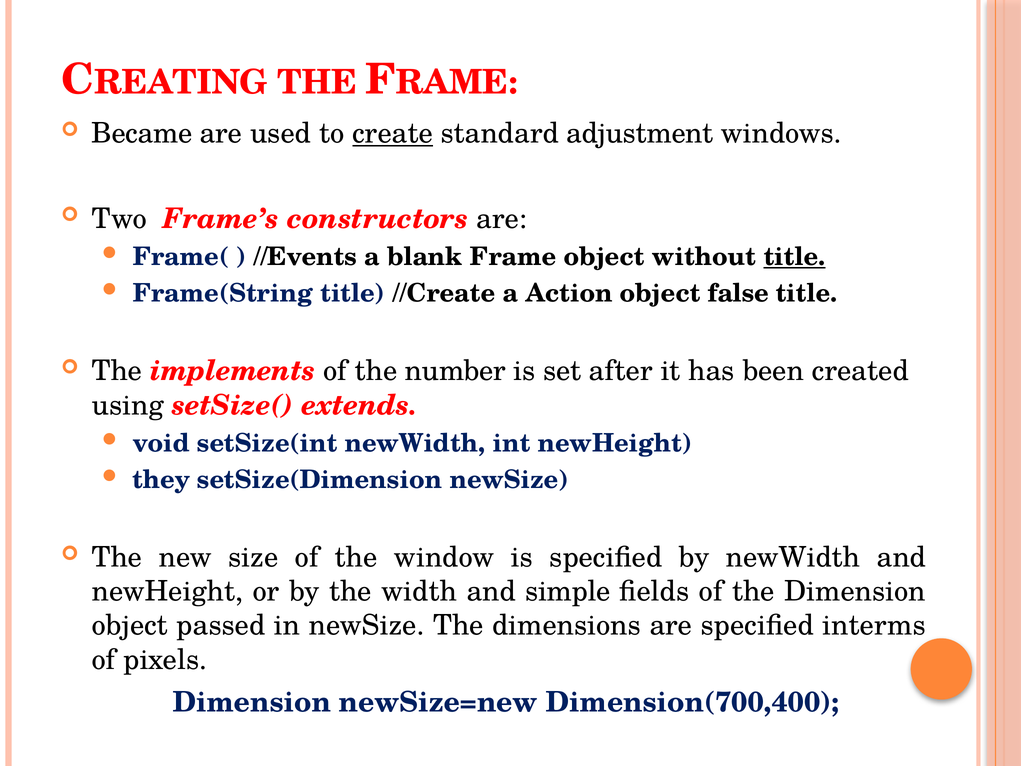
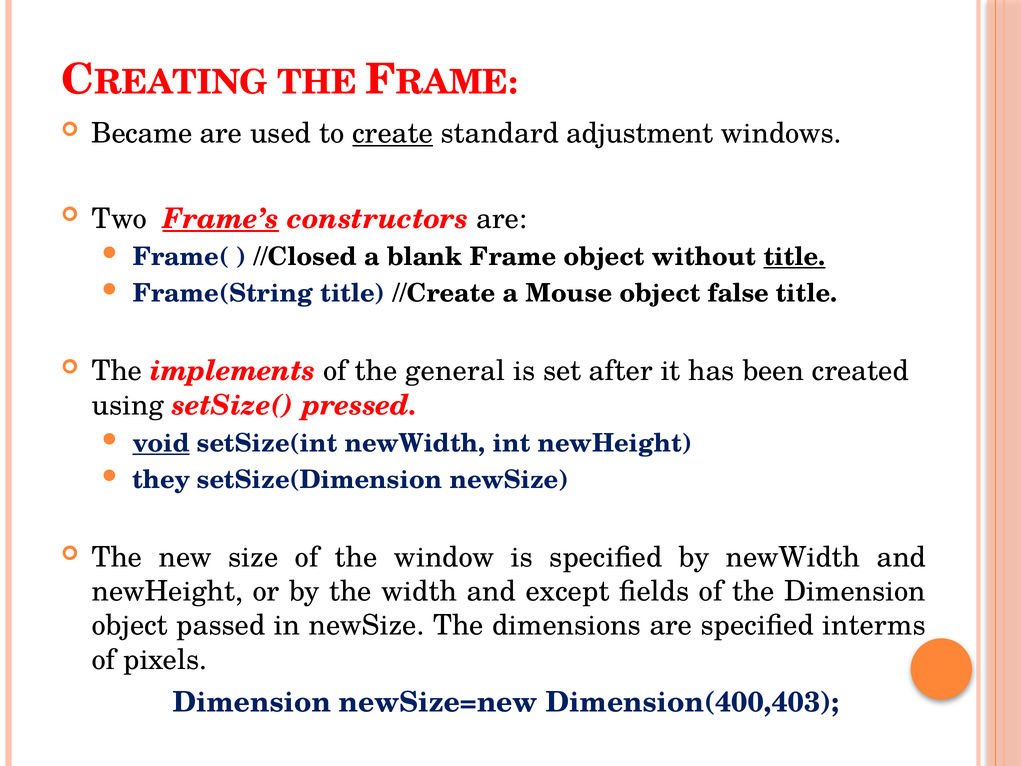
Frame’s underline: none -> present
//Events: //Events -> //Closed
Action: Action -> Mouse
number: number -> general
extends: extends -> pressed
void underline: none -> present
simple: simple -> except
Dimension(700,400: Dimension(700,400 -> Dimension(400,403
